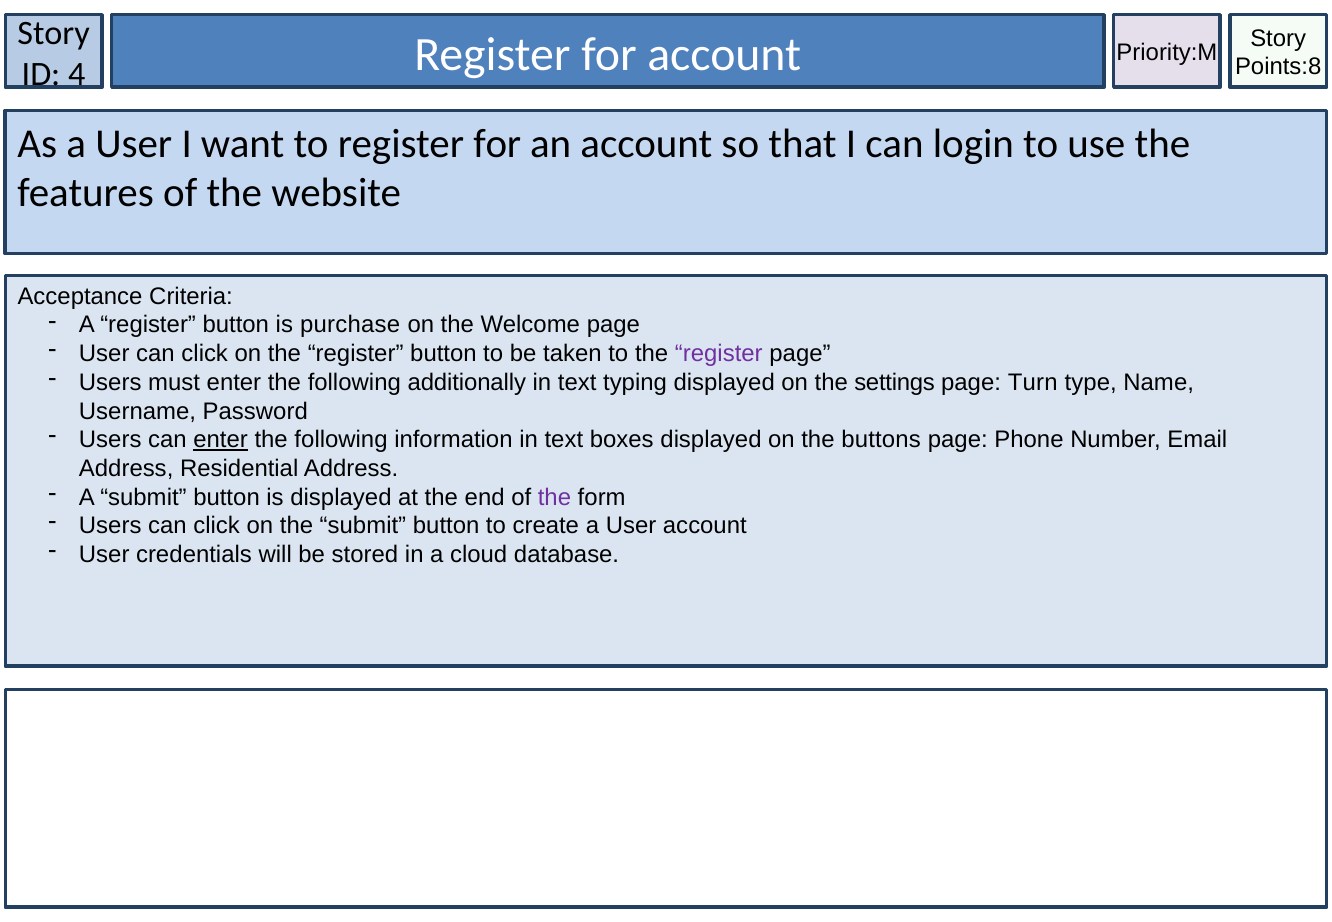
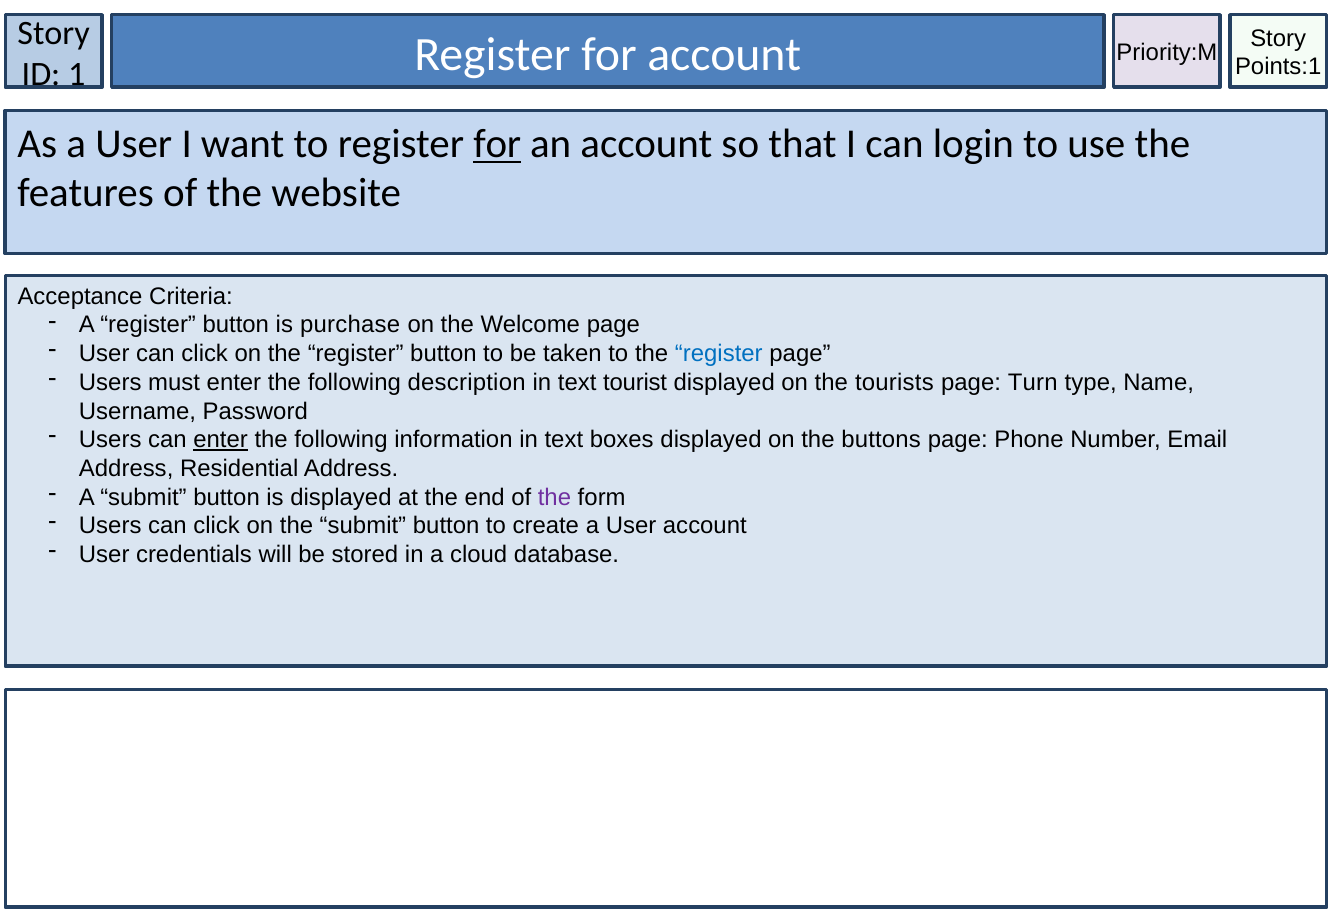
Points:8: Points:8 -> Points:1
4: 4 -> 1
for at (497, 144) underline: none -> present
register at (719, 354) colour: purple -> blue
additionally: additionally -> description
typing: typing -> tourist
settings: settings -> tourists
